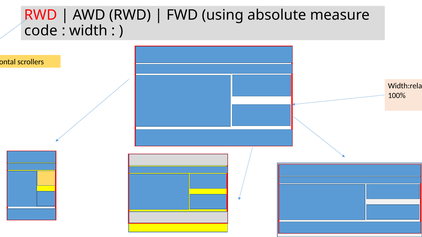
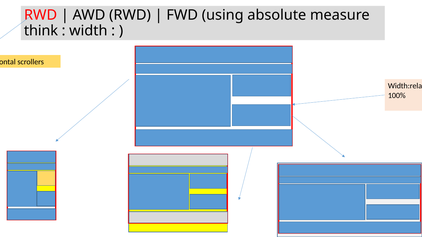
code: code -> think
